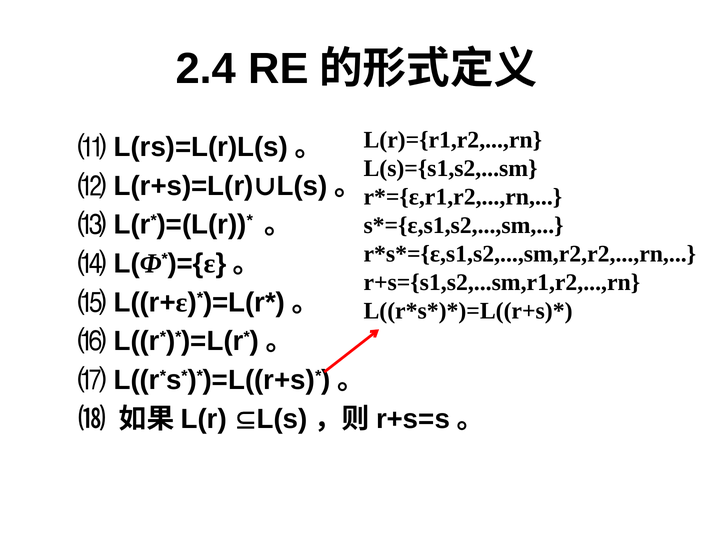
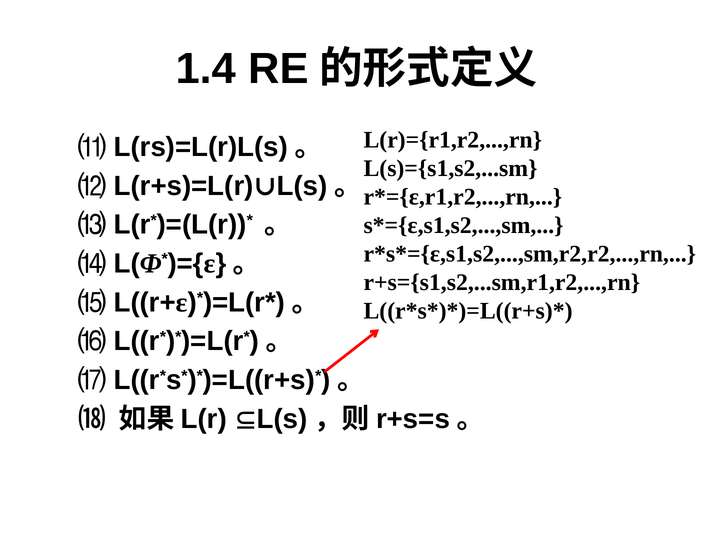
2.4: 2.4 -> 1.4
